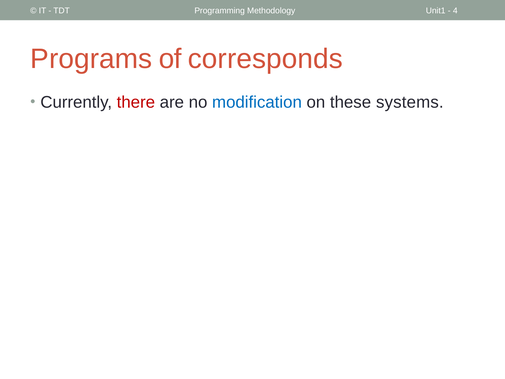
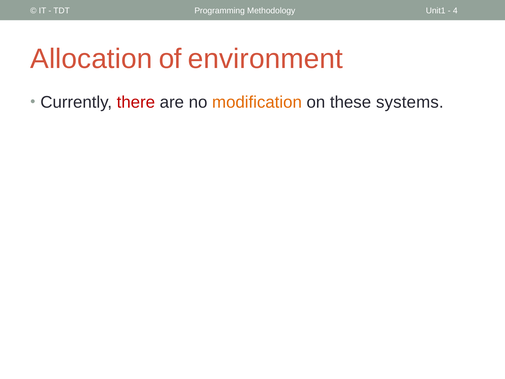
Programs: Programs -> Allocation
corresponds: corresponds -> environment
modification colour: blue -> orange
